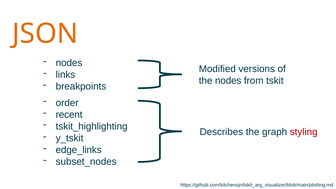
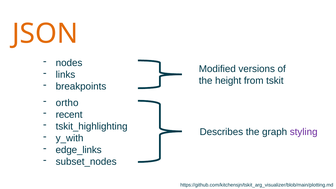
the nodes: nodes -> height
order: order -> ortho
styling colour: red -> purple
y_tskit: y_tskit -> y_with
